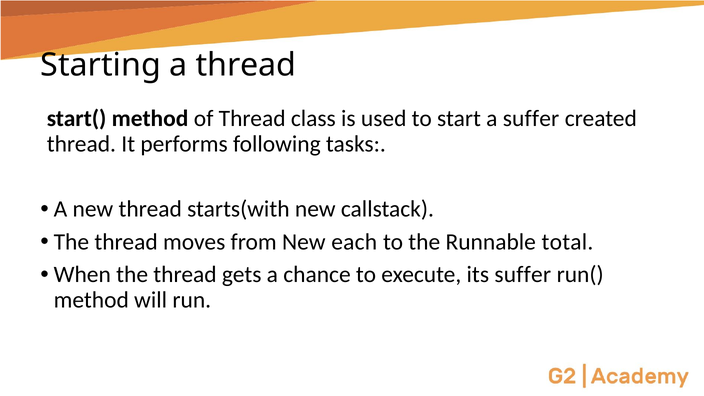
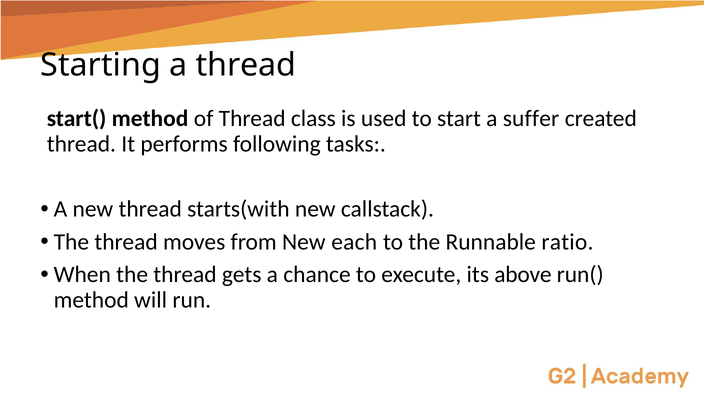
total: total -> ratio
its suffer: suffer -> above
